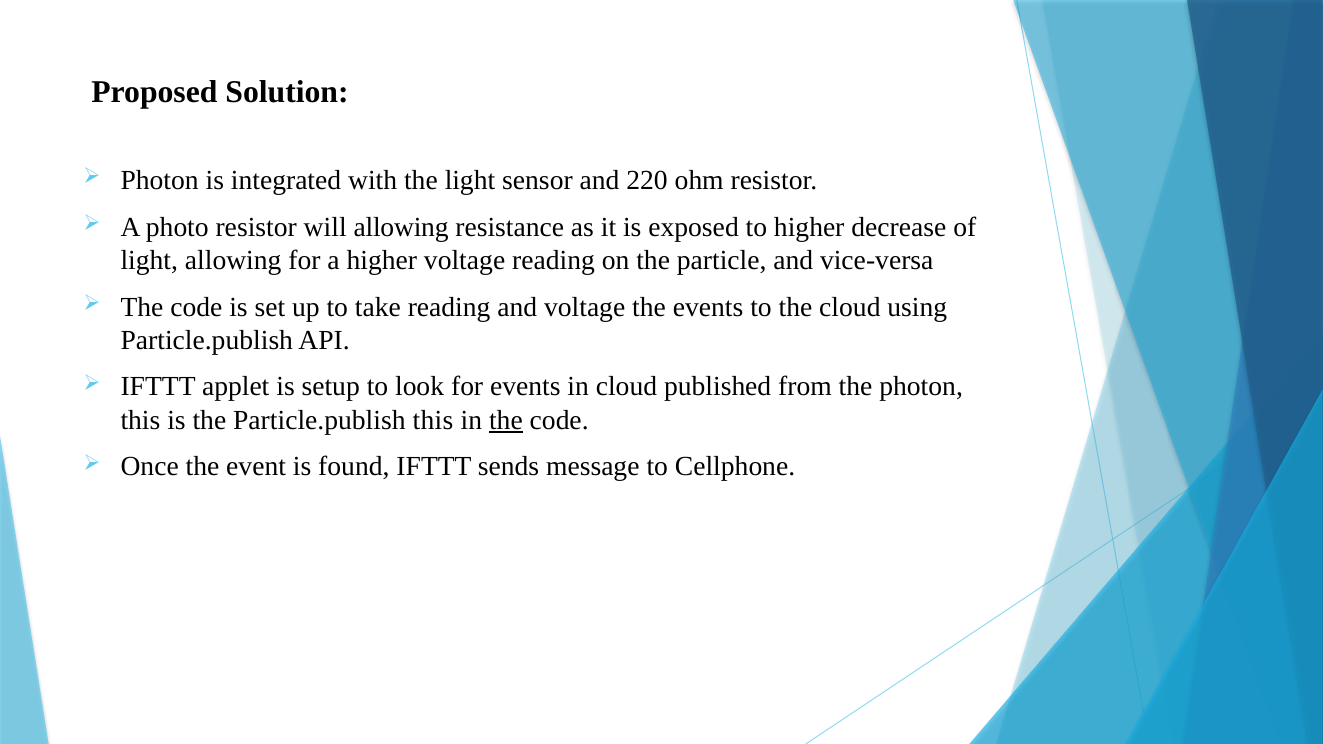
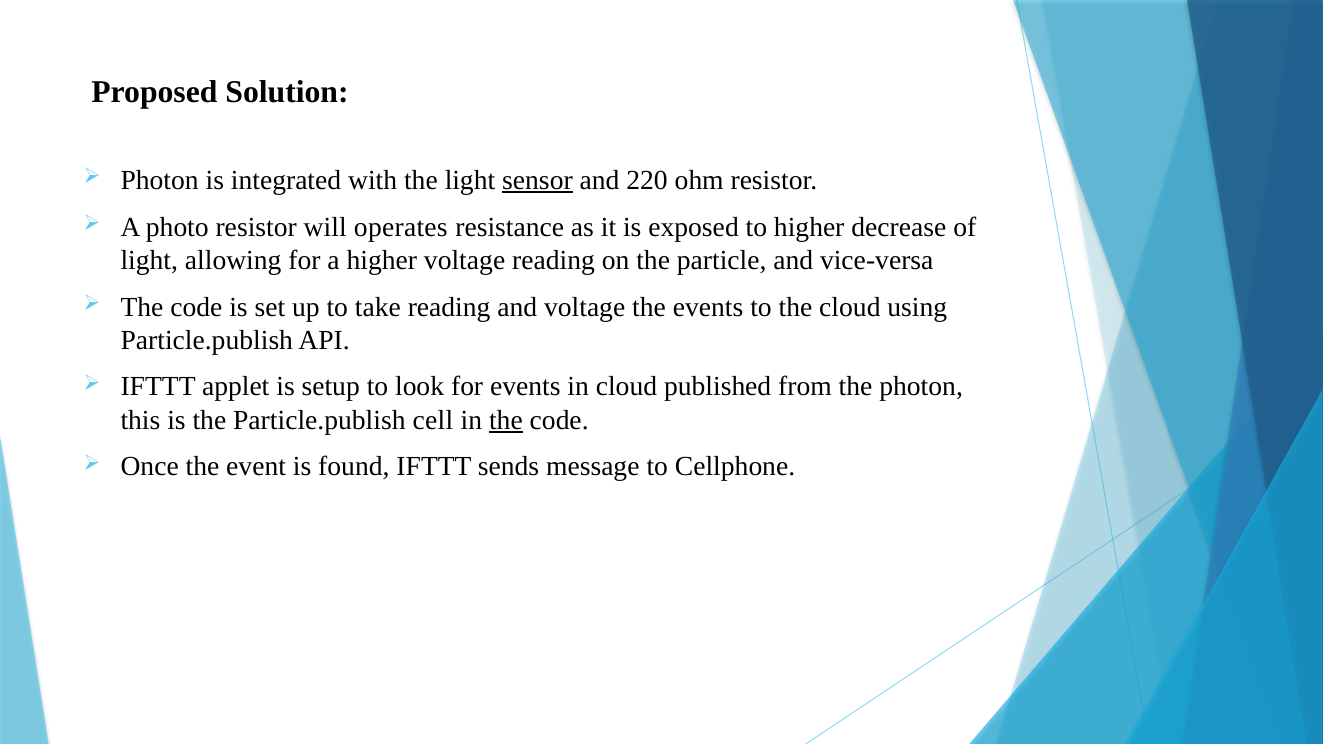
sensor underline: none -> present
will allowing: allowing -> operates
Particle.publish this: this -> cell
